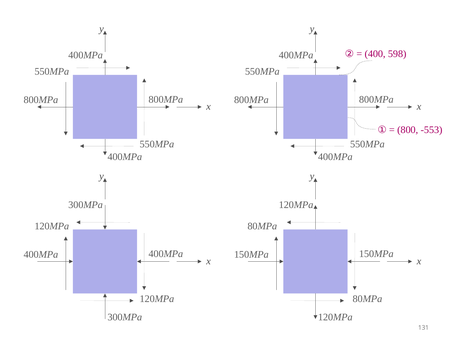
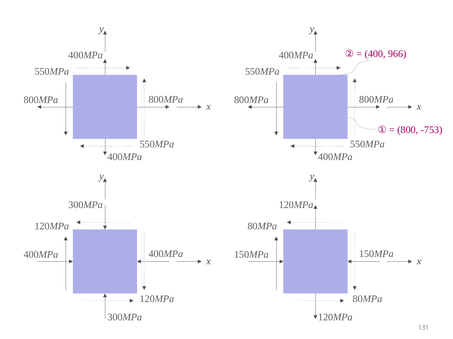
598: 598 -> 966
-553: -553 -> -753
